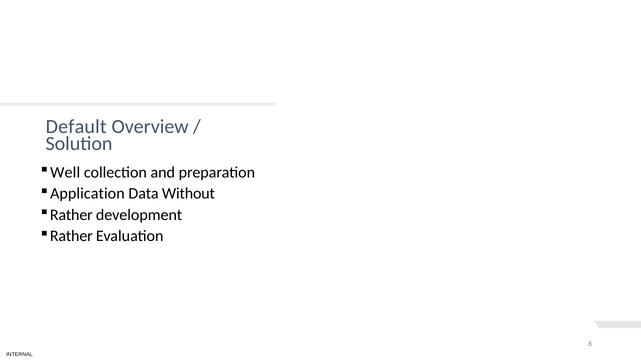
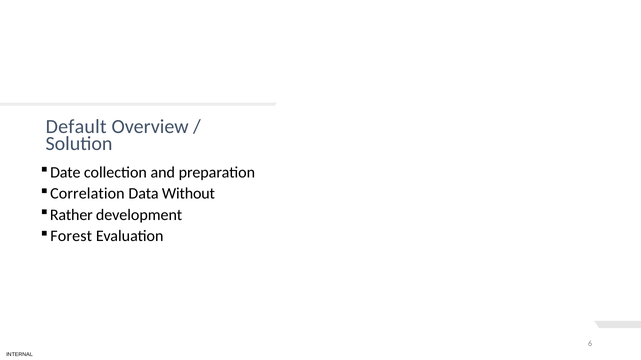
Well: Well -> Date
Application: Application -> Correlation
Rather at (71, 237): Rather -> Forest
